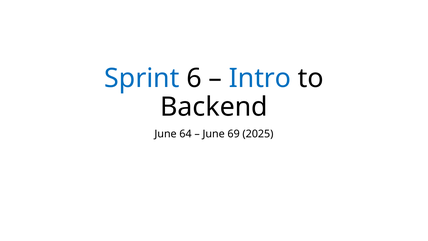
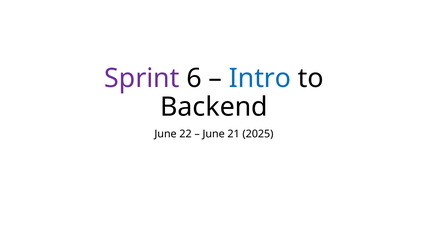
Sprint colour: blue -> purple
64: 64 -> 22
69: 69 -> 21
